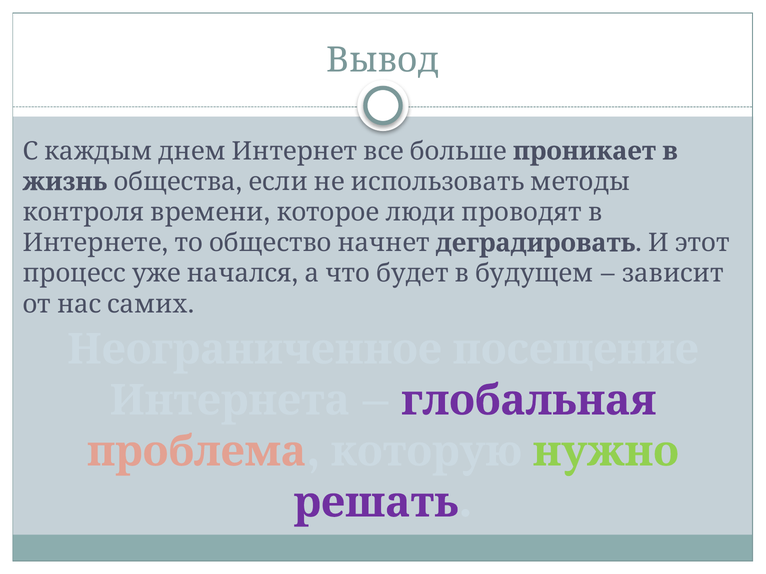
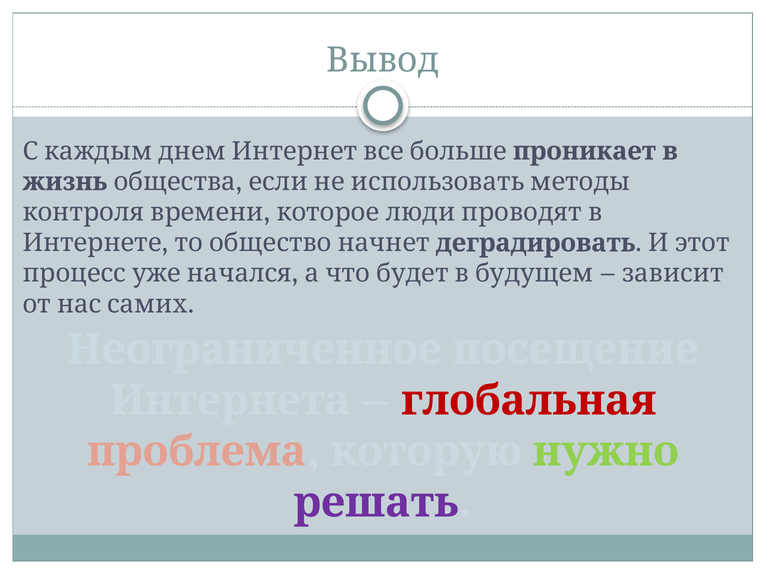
глобальная colour: purple -> red
